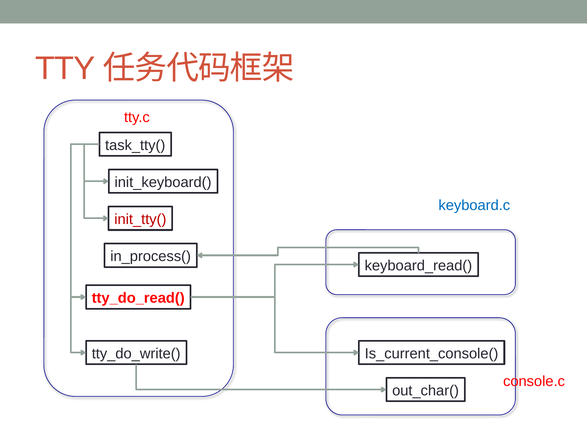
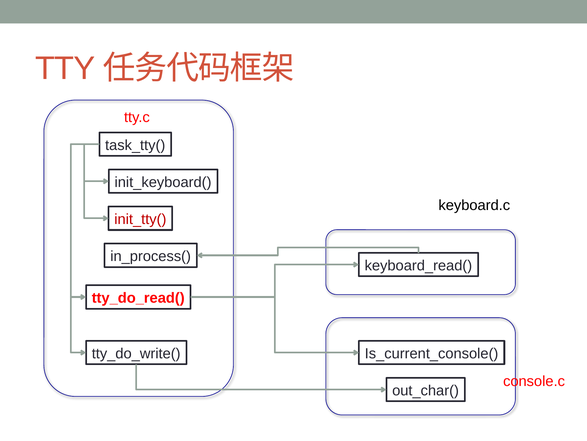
keyboard.c colour: blue -> black
